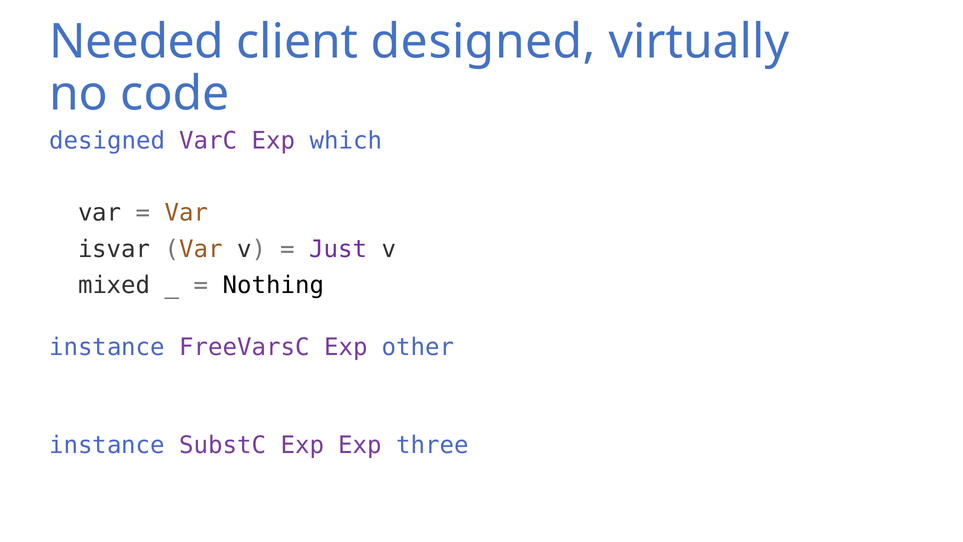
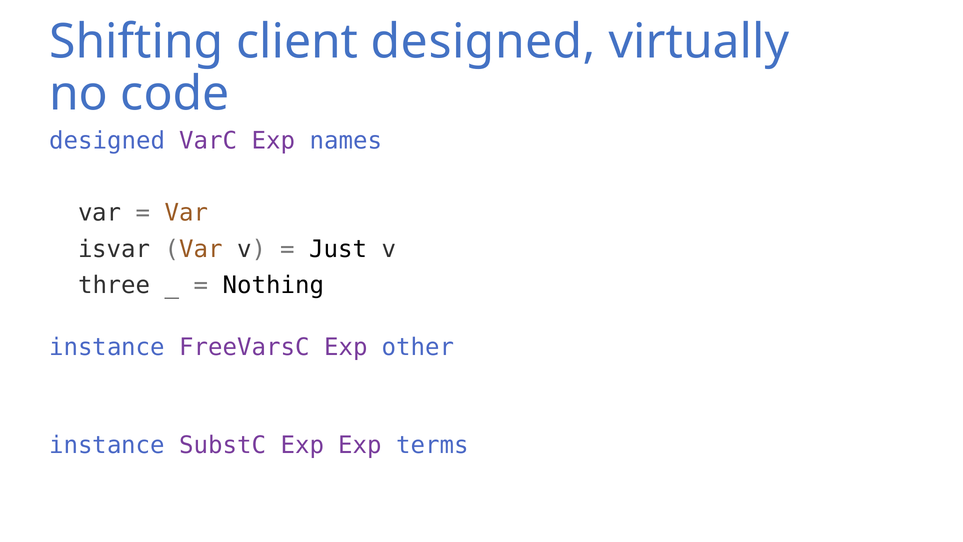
Needed: Needed -> Shifting
which: which -> names
Just colour: purple -> black
mixed: mixed -> three
three: three -> terms
